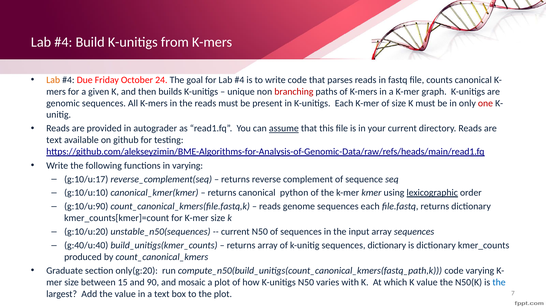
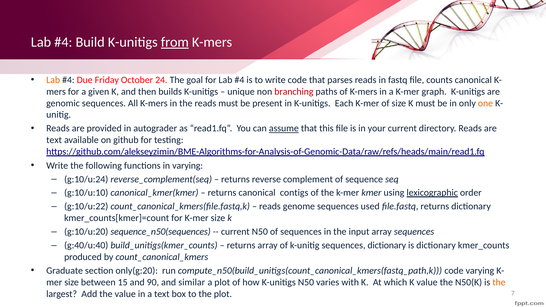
from underline: none -> present
one colour: red -> orange
g:10/u:17: g:10/u:17 -> g:10/u:24
python: python -> contigs
g:10/u:90: g:10/u:90 -> g:10/u:22
sequences each: each -> used
unstable_n50(sequences: unstable_n50(sequences -> sequence_n50(sequences
mosaic: mosaic -> similar
the at (499, 282) colour: blue -> orange
